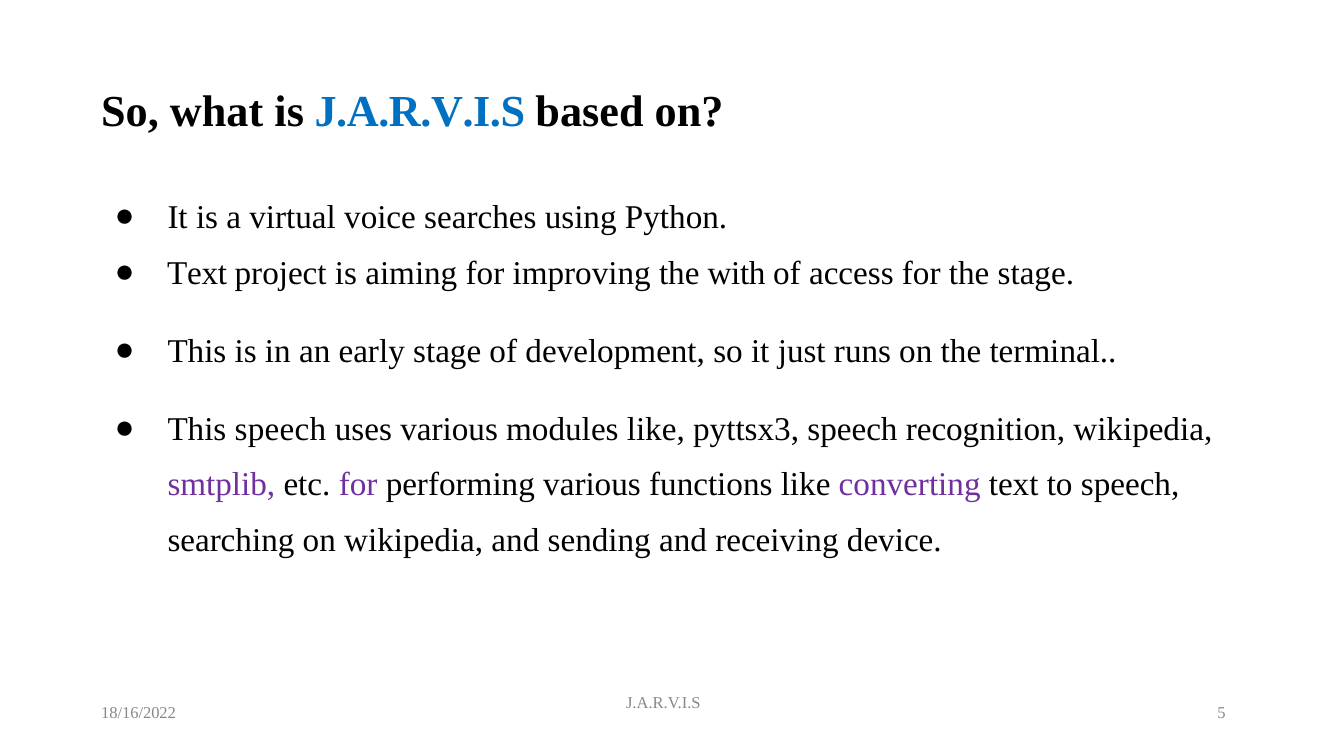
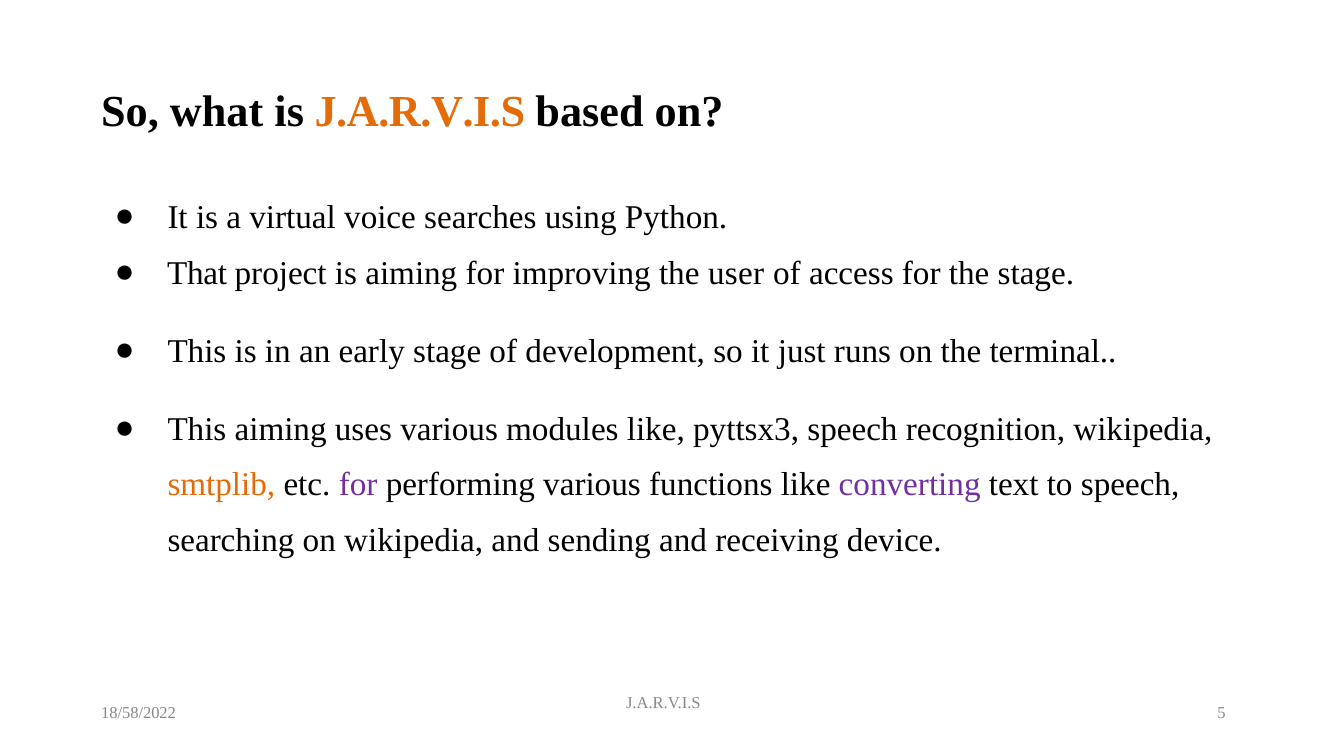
J.A.R.V.I.S at (420, 112) colour: blue -> orange
Text at (197, 273): Text -> That
with: with -> user
This speech: speech -> aiming
smtplib colour: purple -> orange
18/16/2022: 18/16/2022 -> 18/58/2022
